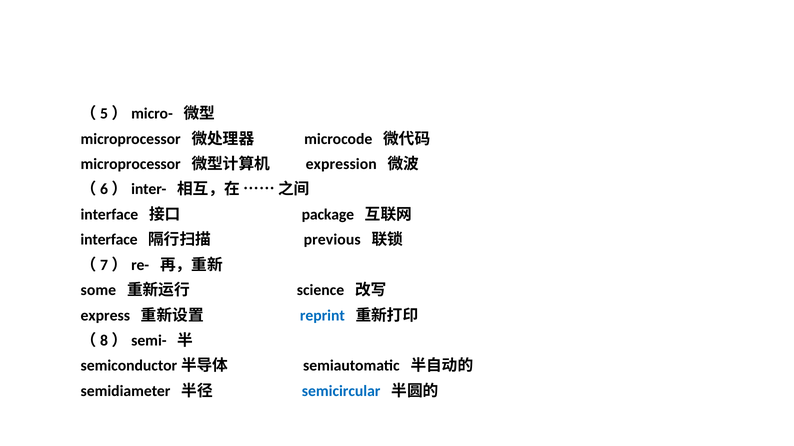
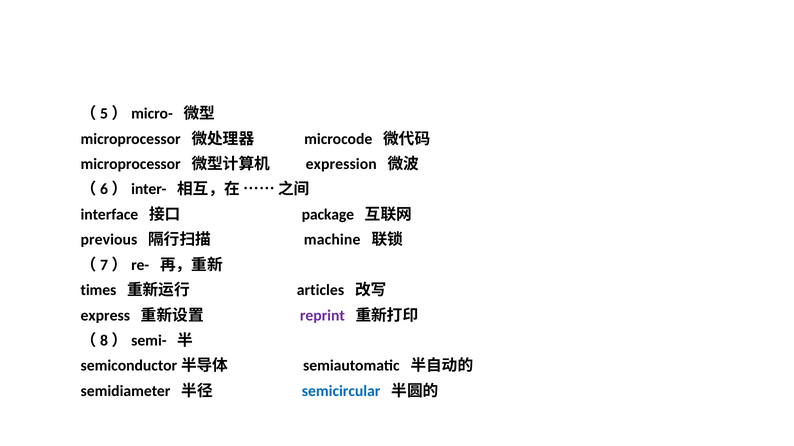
interface at (109, 240): interface -> previous
previous: previous -> machine
some: some -> times
science: science -> articles
reprint colour: blue -> purple
